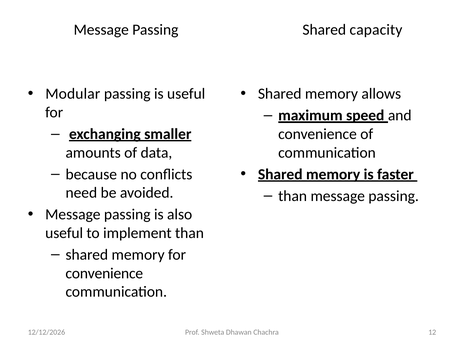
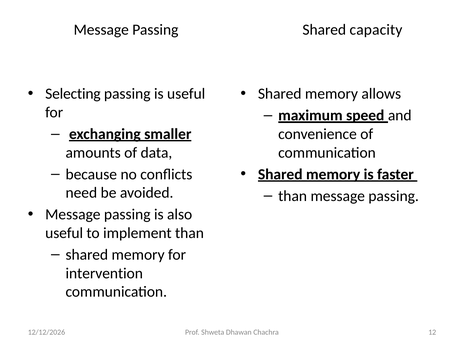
Modular: Modular -> Selecting
convenience at (104, 273): convenience -> intervention
